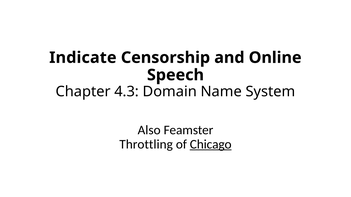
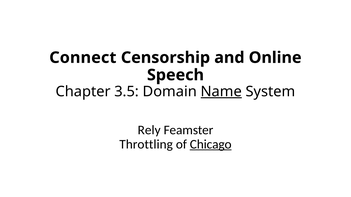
Indicate: Indicate -> Connect
4.3: 4.3 -> 3.5
Name underline: none -> present
Also: Also -> Rely
